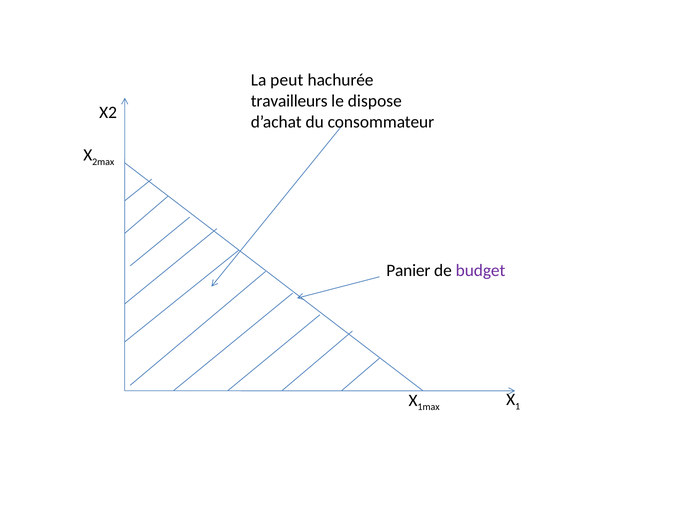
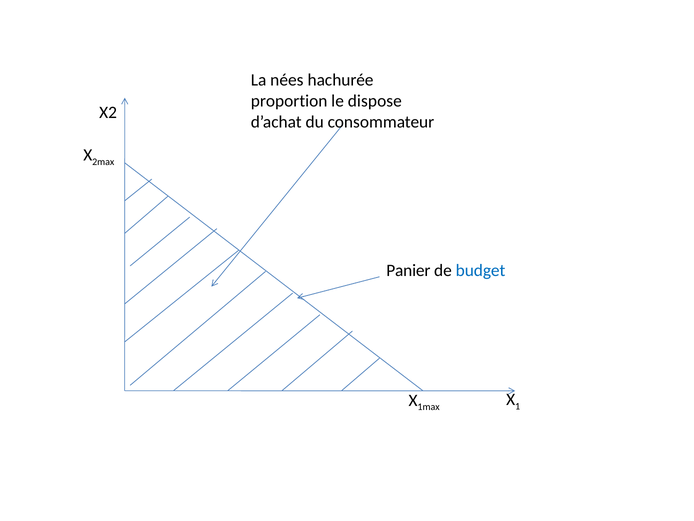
peut: peut -> nées
travailleurs: travailleurs -> proportion
budget colour: purple -> blue
